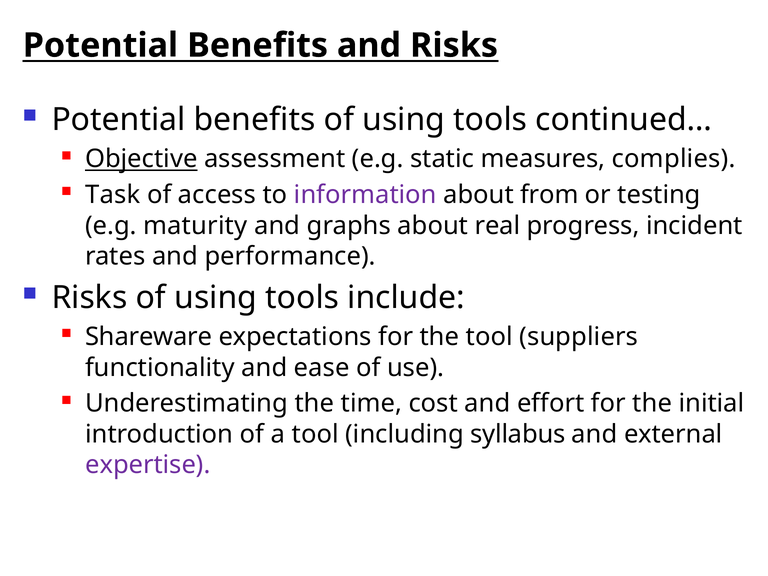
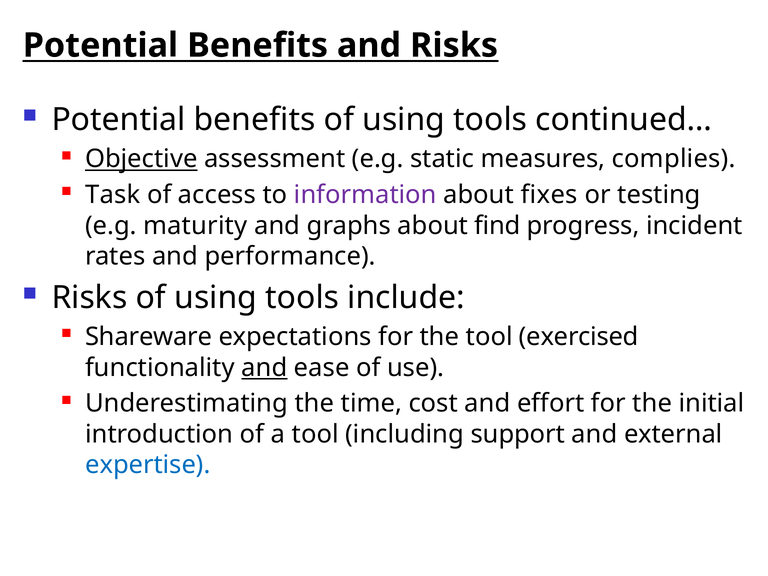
from: from -> fixes
real: real -> find
suppliers: suppliers -> exercised
and at (264, 368) underline: none -> present
syllabus: syllabus -> support
expertise colour: purple -> blue
